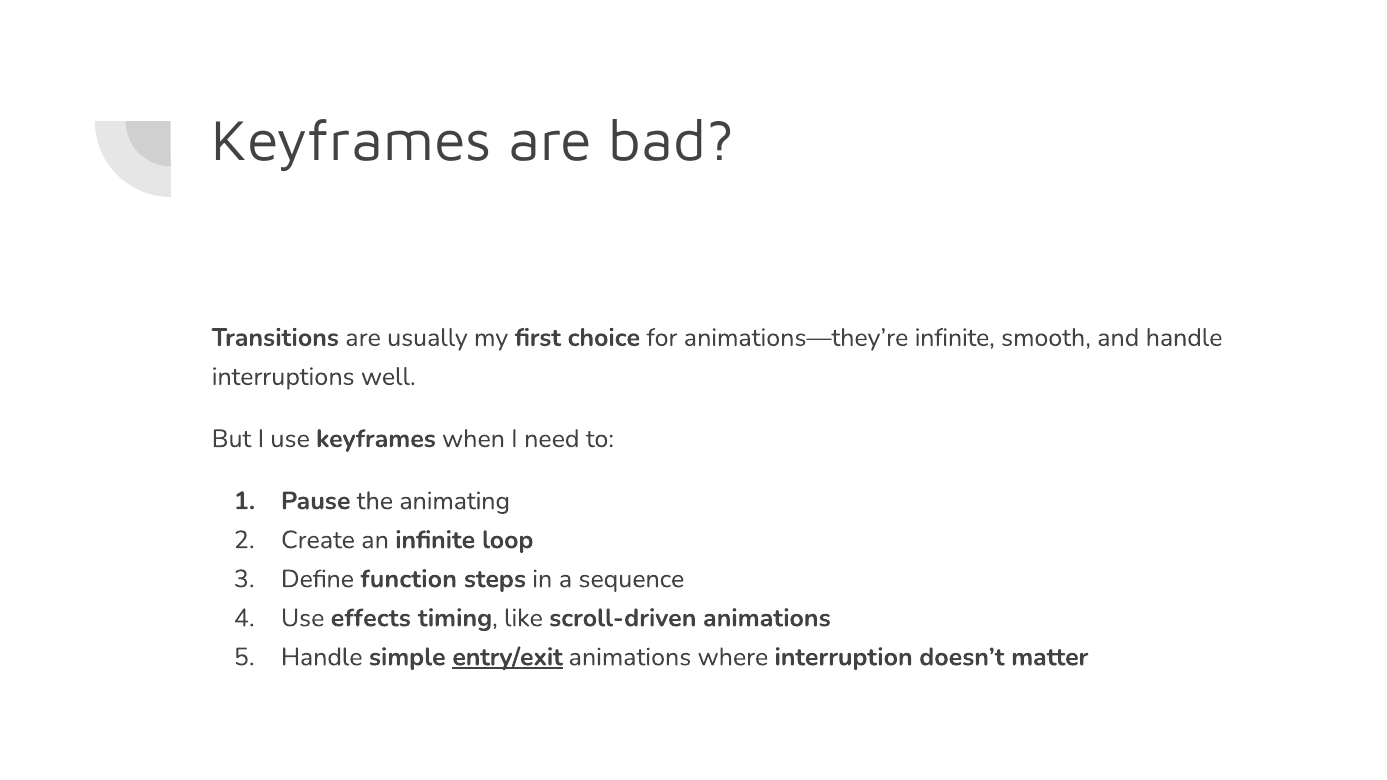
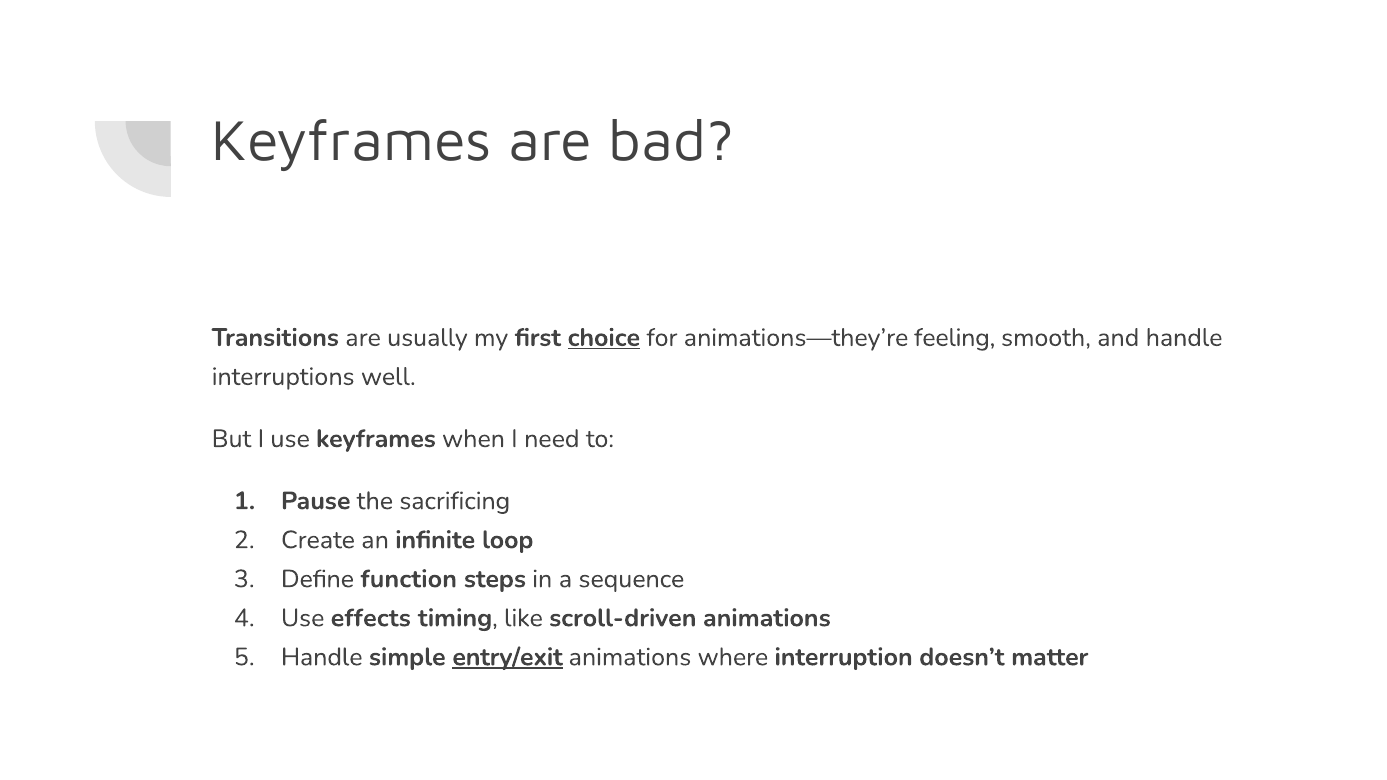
choice underline: none -> present
animations—they’re infinite: infinite -> feeling
animating: animating -> sacrificing
